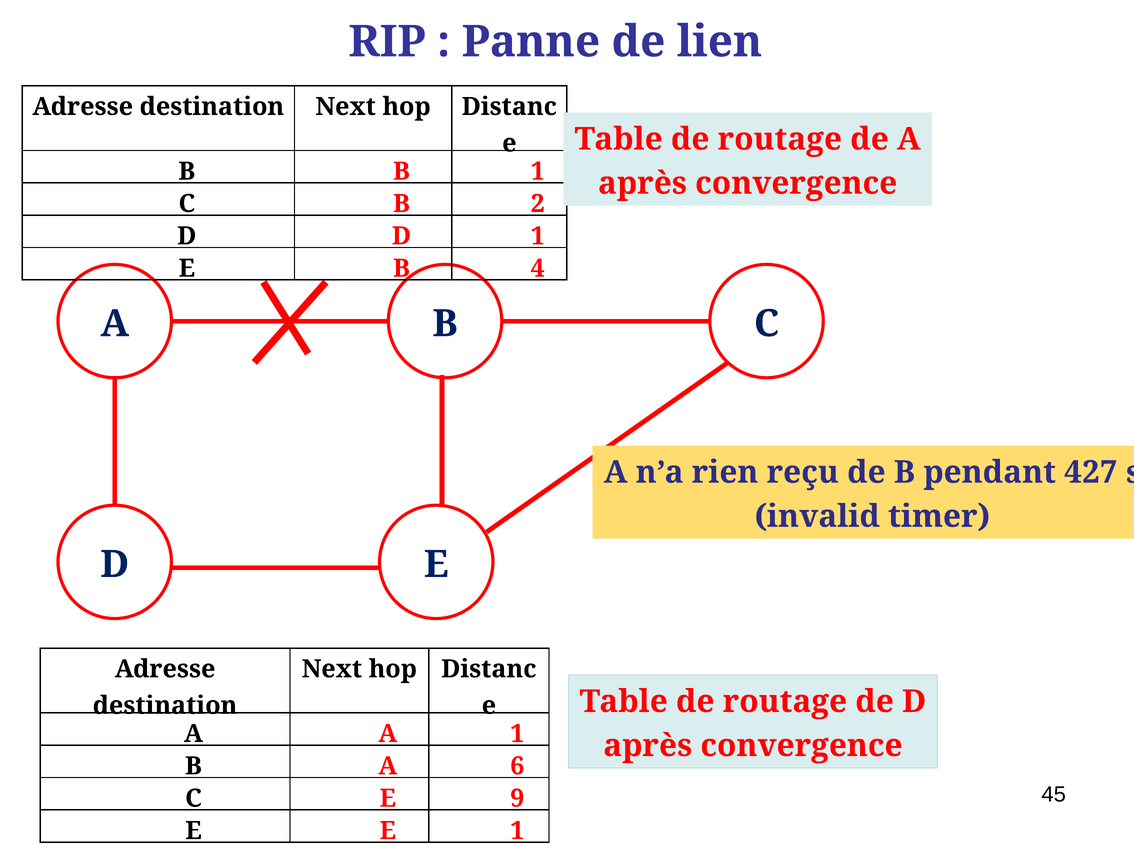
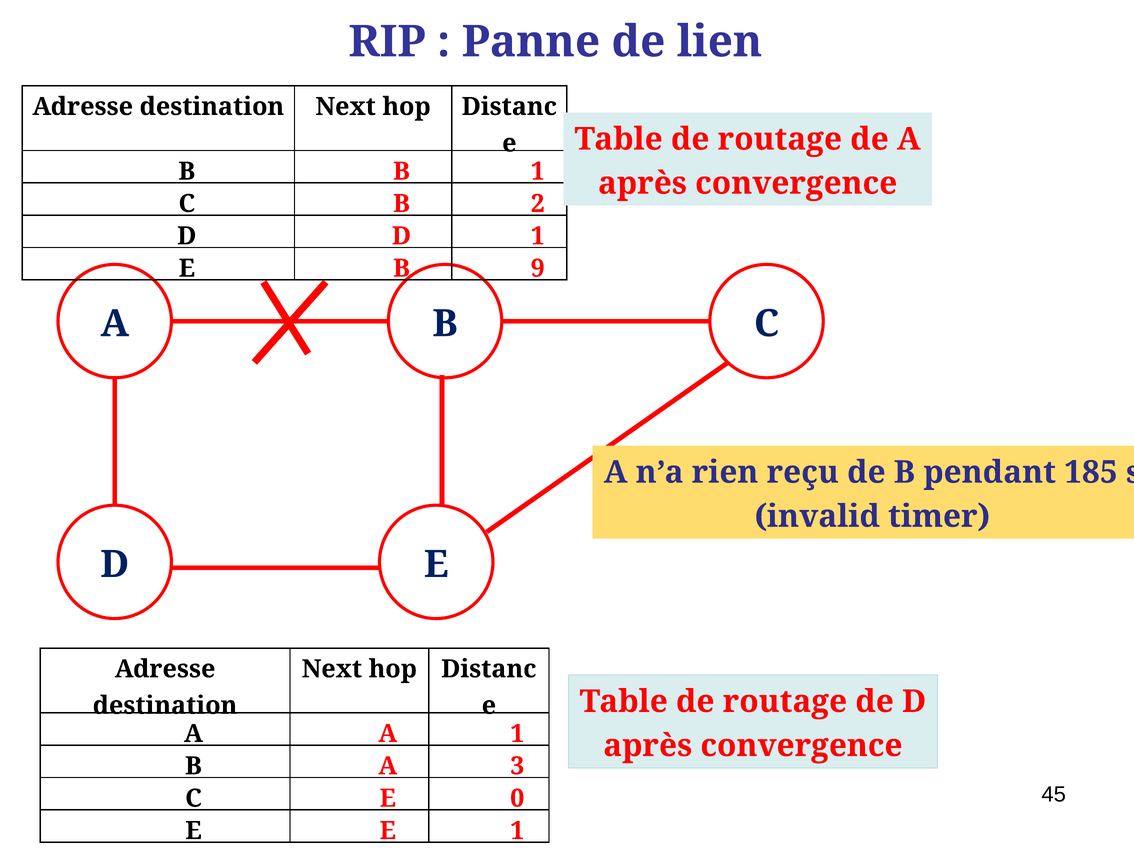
4: 4 -> 9
427: 427 -> 185
6: 6 -> 3
9: 9 -> 0
